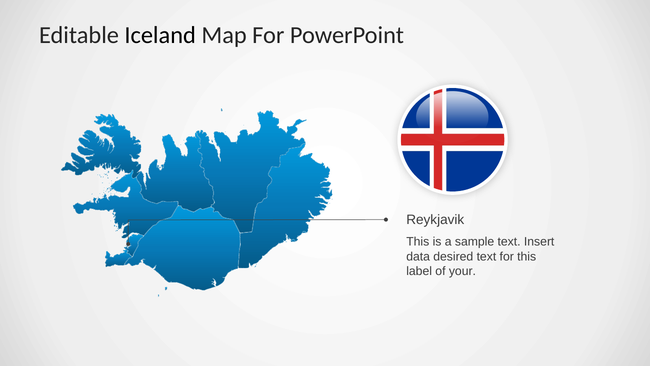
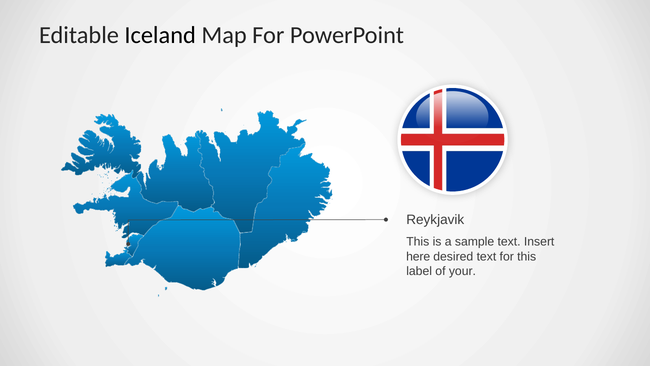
data: data -> here
